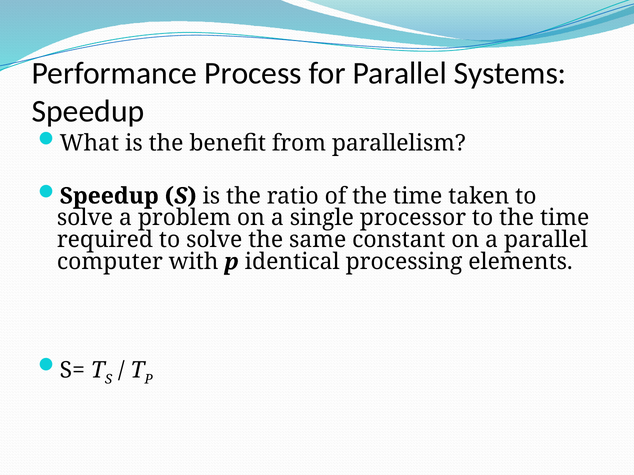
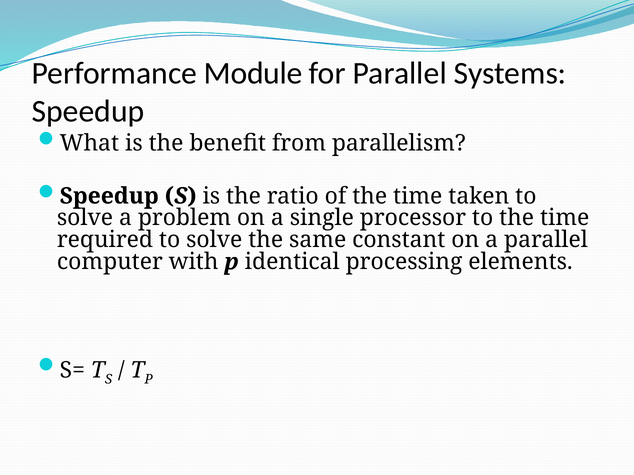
Process: Process -> Module
